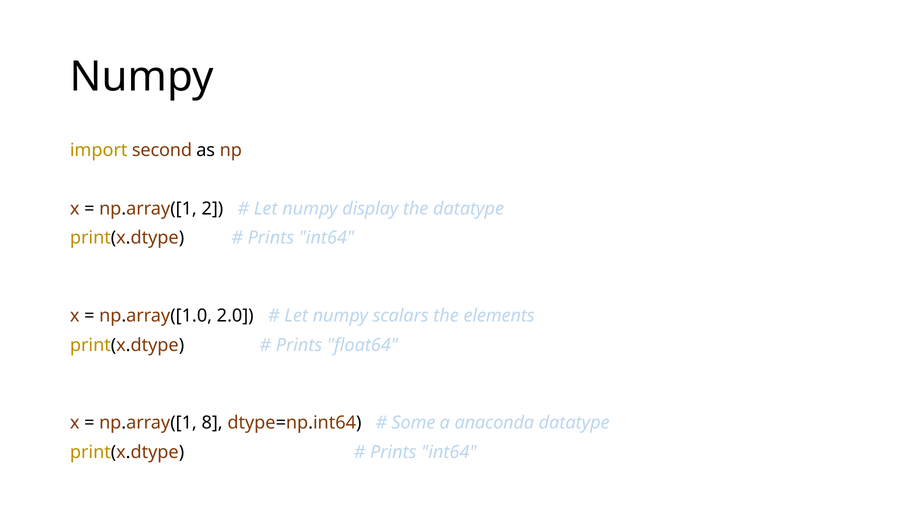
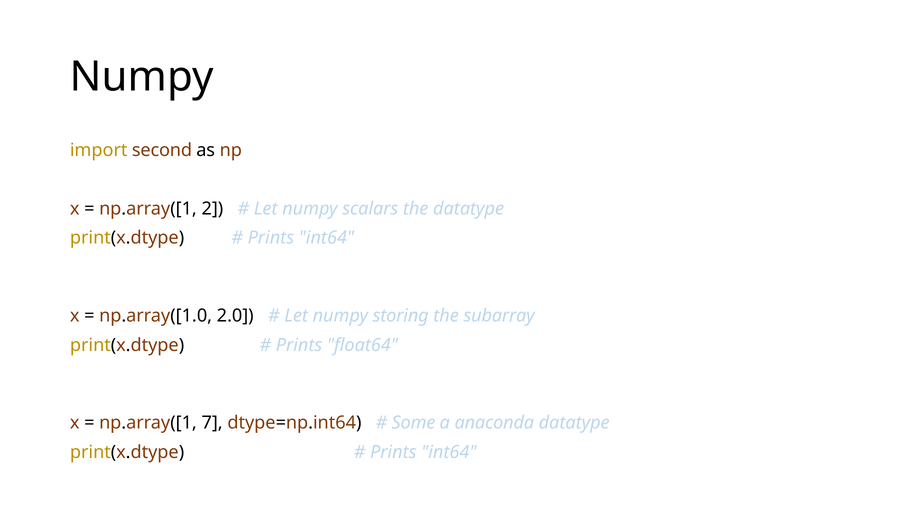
display: display -> scalars
scalars: scalars -> storing
elements: elements -> subarray
8: 8 -> 7
